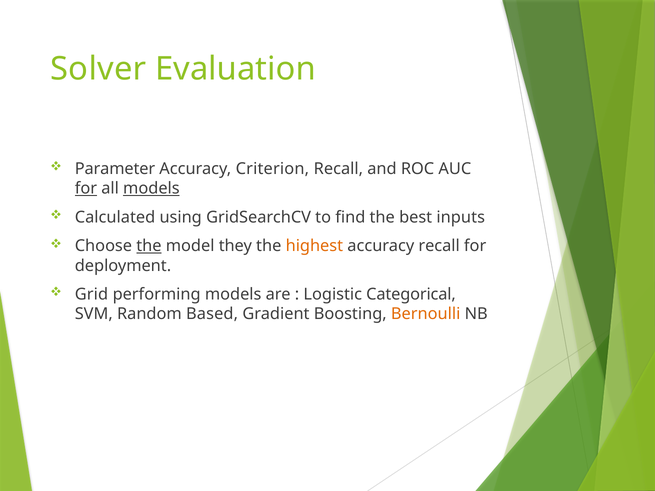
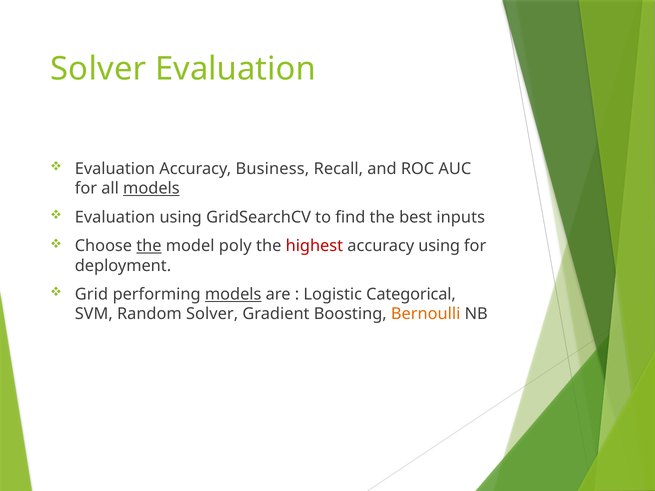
Parameter at (115, 169): Parameter -> Evaluation
Criterion: Criterion -> Business
for at (86, 189) underline: present -> none
Calculated at (115, 217): Calculated -> Evaluation
they: they -> poly
highest colour: orange -> red
accuracy recall: recall -> using
models at (233, 295) underline: none -> present
Random Based: Based -> Solver
